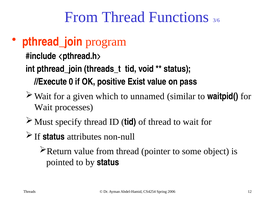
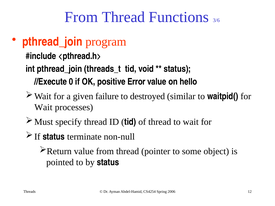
Exist: Exist -> Error
pass: pass -> hello
which: which -> failure
unnamed: unnamed -> destroyed
attributes: attributes -> terminate
